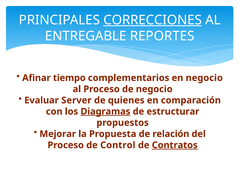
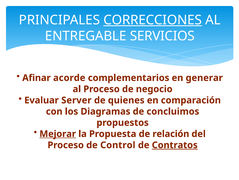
REPORTES: REPORTES -> SERVICIOS
tiempo: tiempo -> acorde
en negocio: negocio -> generar
Diagramas underline: present -> none
estructurar: estructurar -> concluimos
Mejorar underline: none -> present
